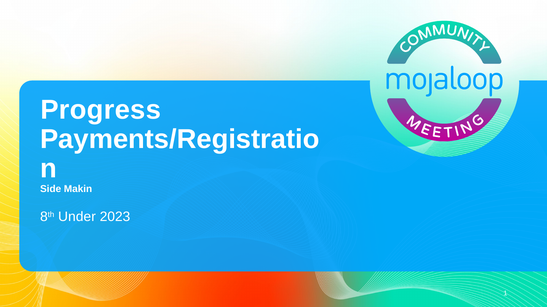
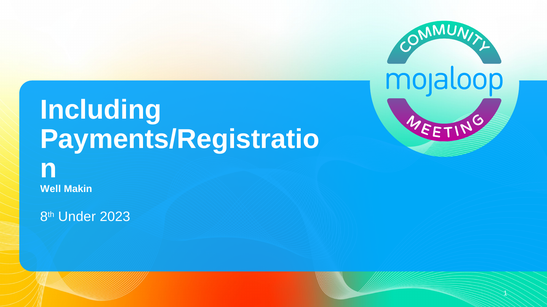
Progress: Progress -> Including
Side: Side -> Well
